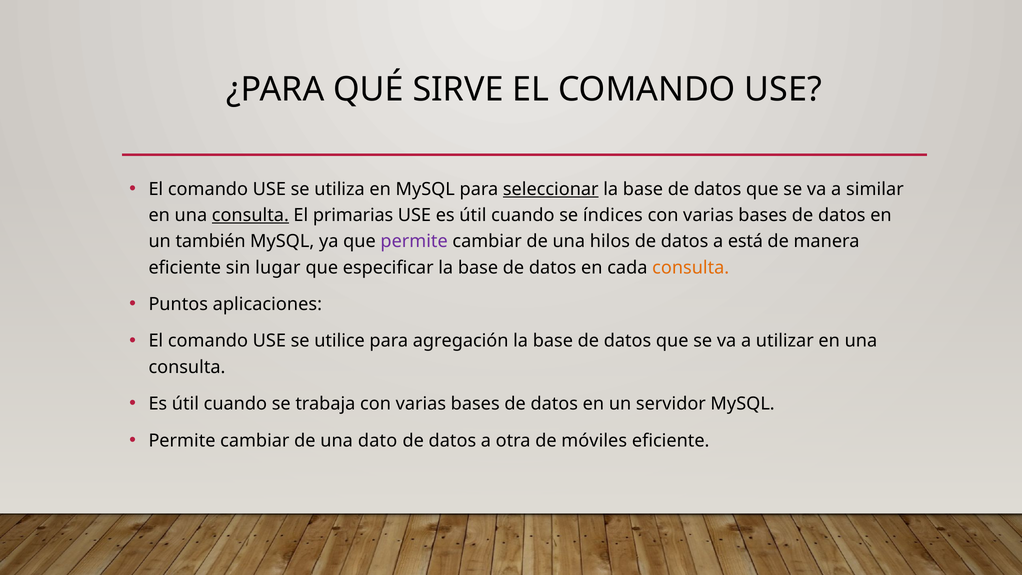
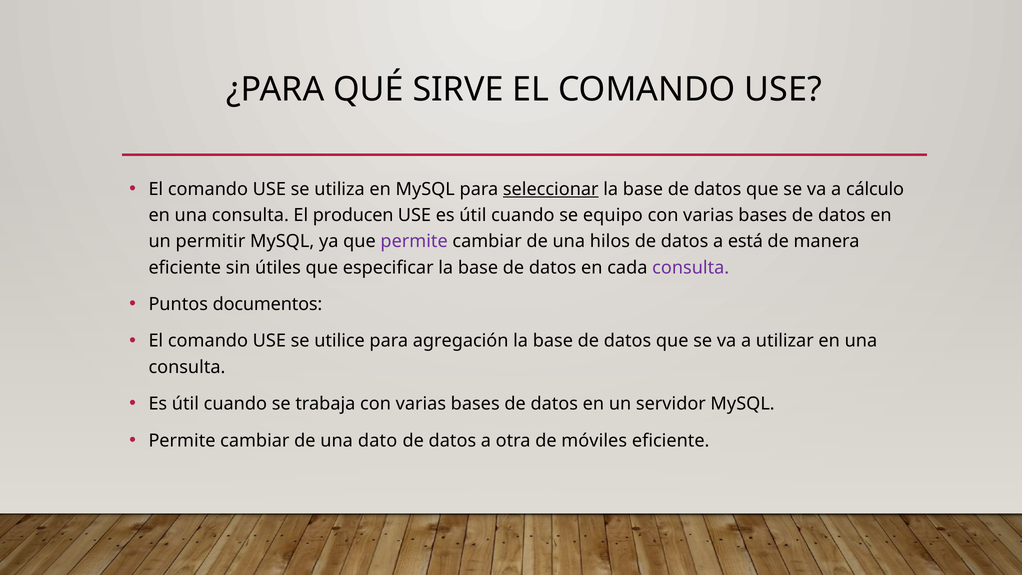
similar: similar -> cálculo
consulta at (250, 215) underline: present -> none
primarias: primarias -> producen
índices: índices -> equipo
también: también -> permitir
lugar: lugar -> útiles
consulta at (691, 267) colour: orange -> purple
aplicaciones: aplicaciones -> documentos
